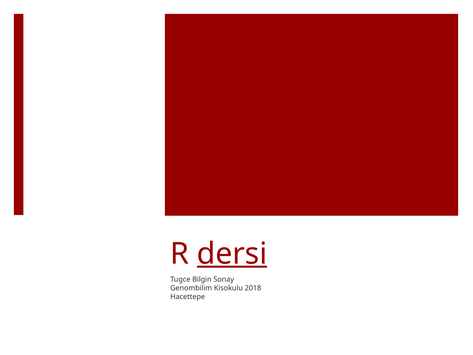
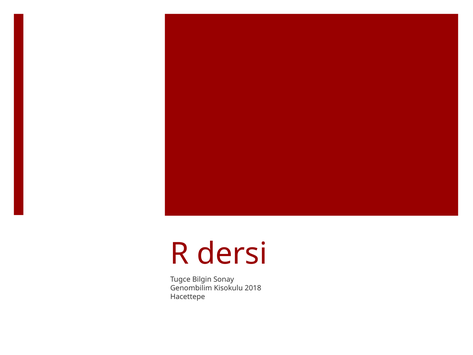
dersi underline: present -> none
